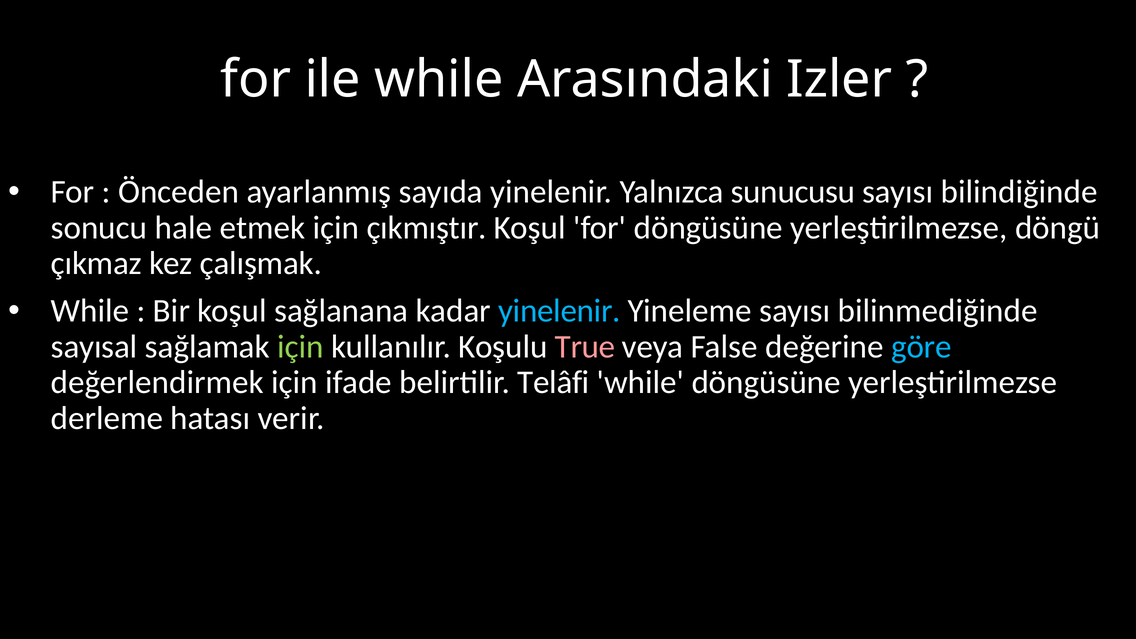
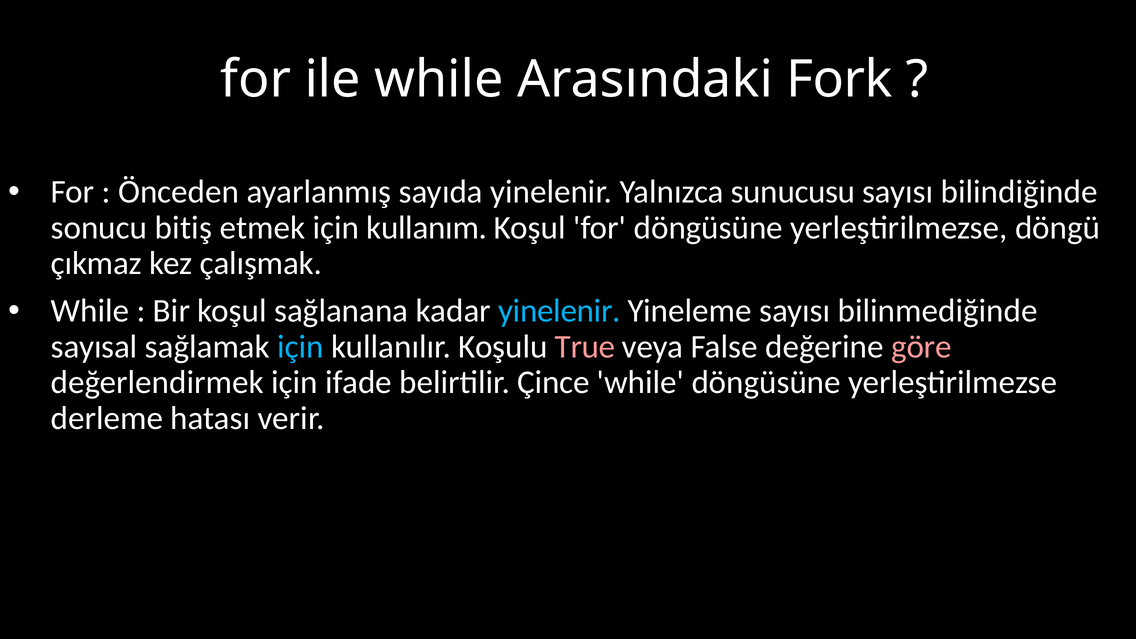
Izler: Izler -> Fork
hale: hale -> bitiş
çıkmıştır: çıkmıştır -> kullanım
için at (301, 347) colour: light green -> light blue
göre colour: light blue -> pink
Telâfi: Telâfi -> Çince
